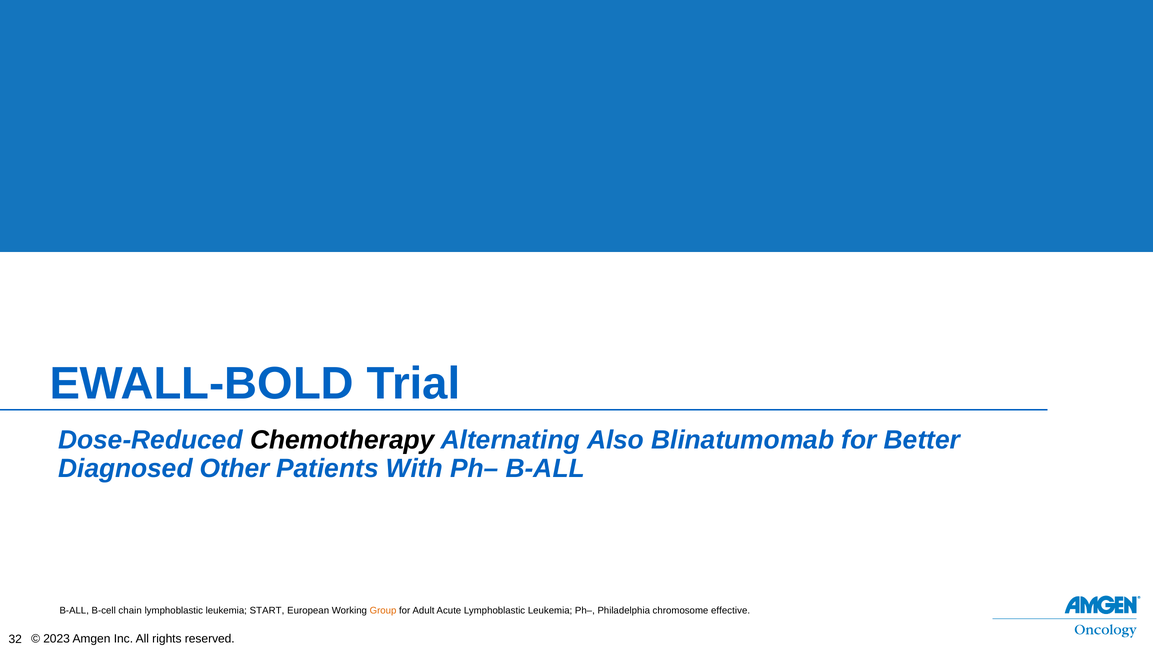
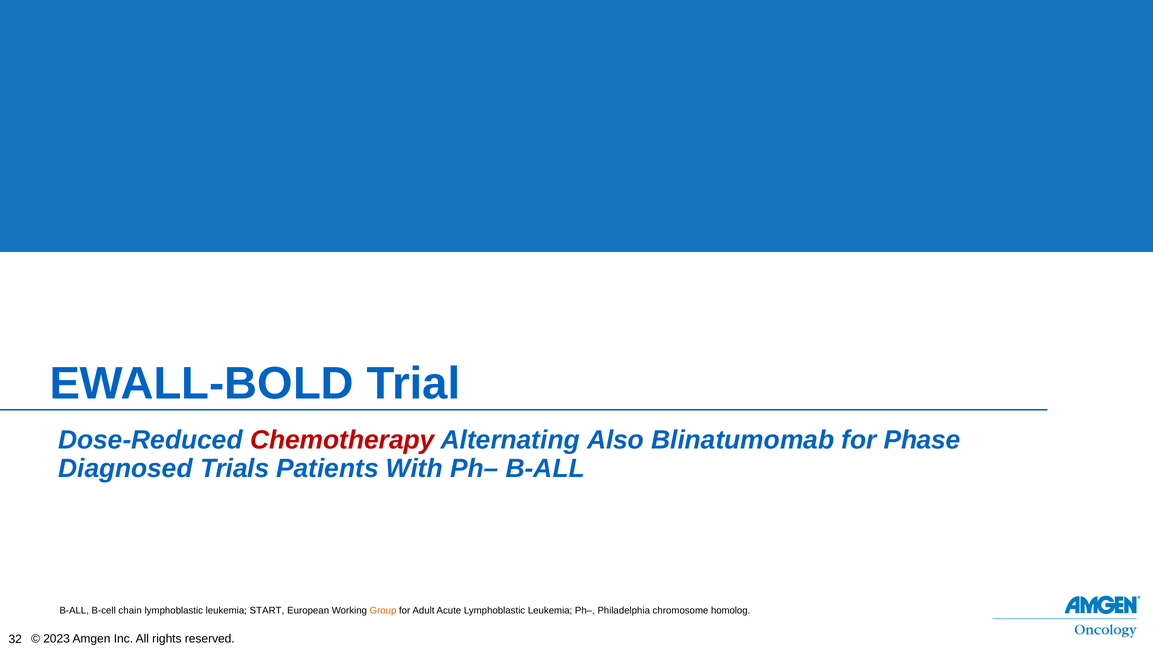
Chemotherapy colour: black -> red
Better: Better -> Phase
Other: Other -> Trials
effective: effective -> homolog
